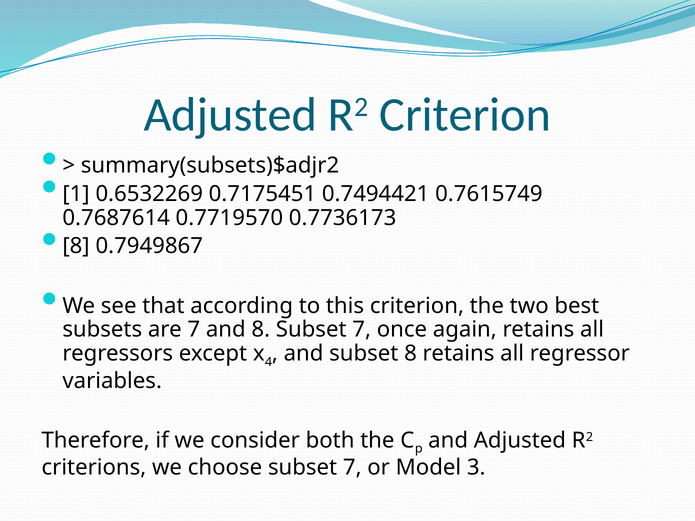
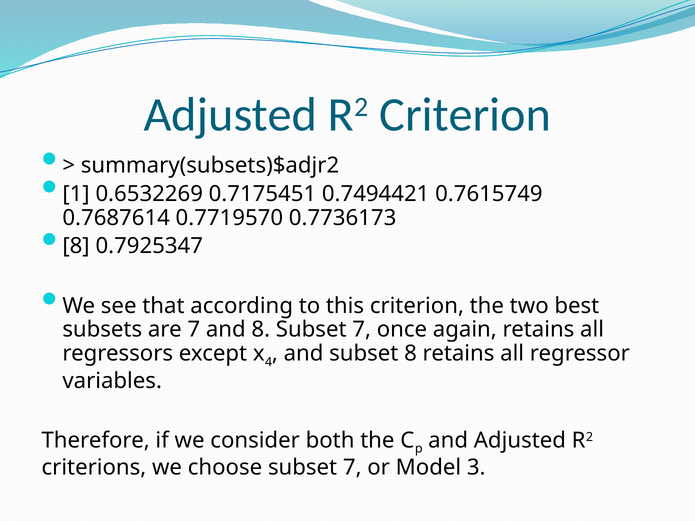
0.7949867: 0.7949867 -> 0.7925347
